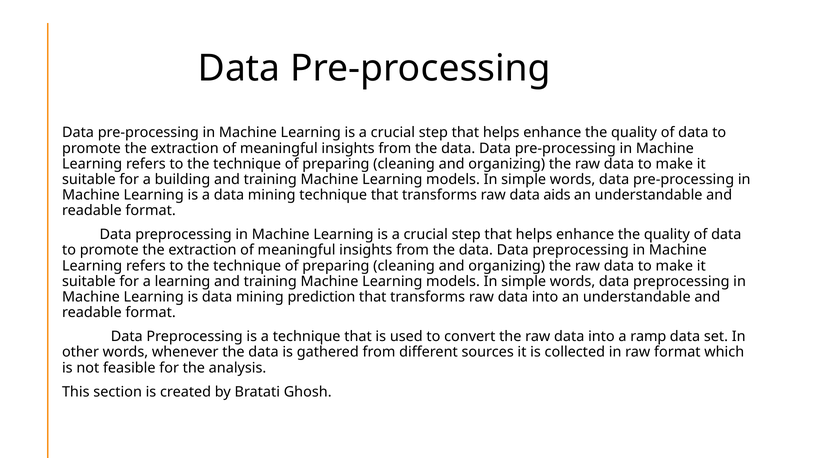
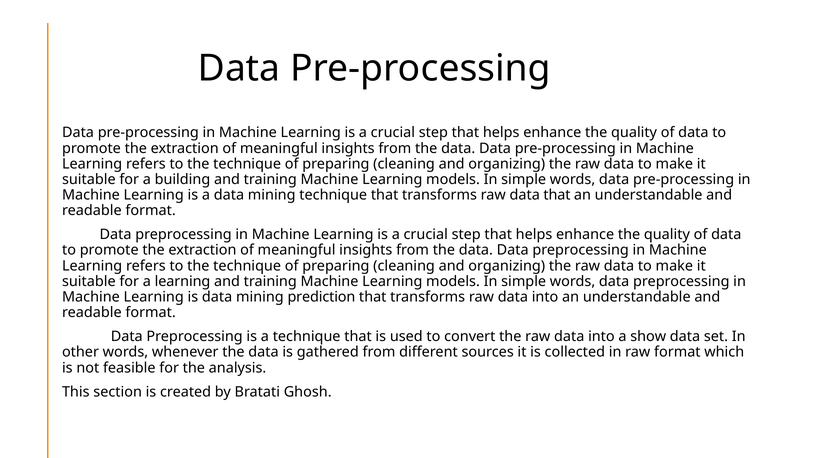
data aids: aids -> that
ramp: ramp -> show
